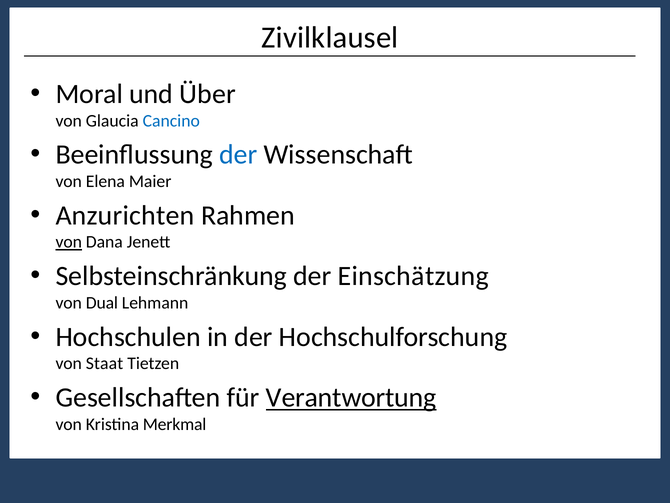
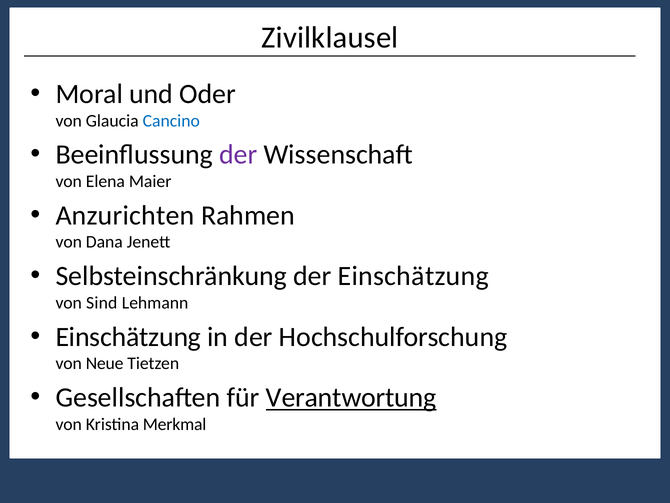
Über: Über -> Oder
der at (238, 155) colour: blue -> purple
von at (69, 242) underline: present -> none
Dual: Dual -> Sind
Hochschulen at (128, 337): Hochschulen -> Einschätzung
Staat: Staat -> Neue
